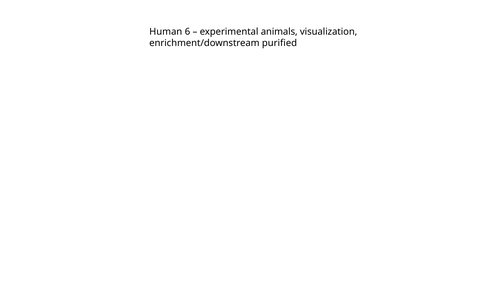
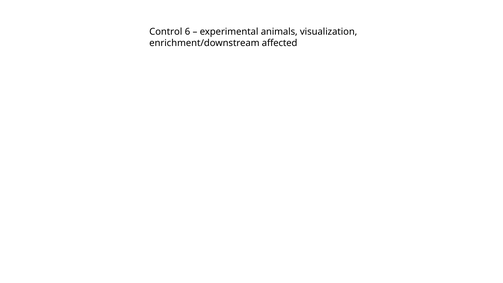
Human: Human -> Control
purified: purified -> affected
